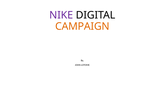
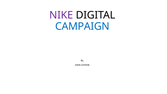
CAMPAIGN colour: orange -> blue
